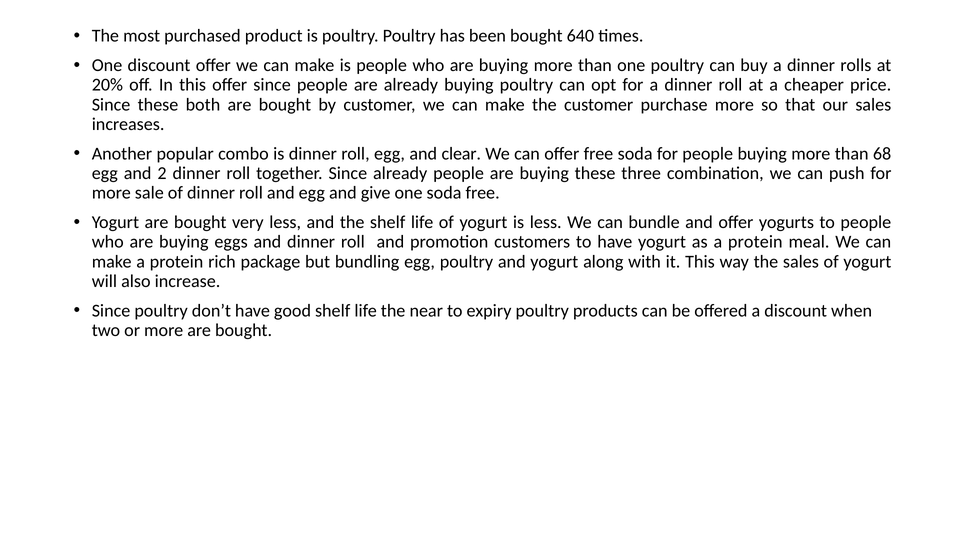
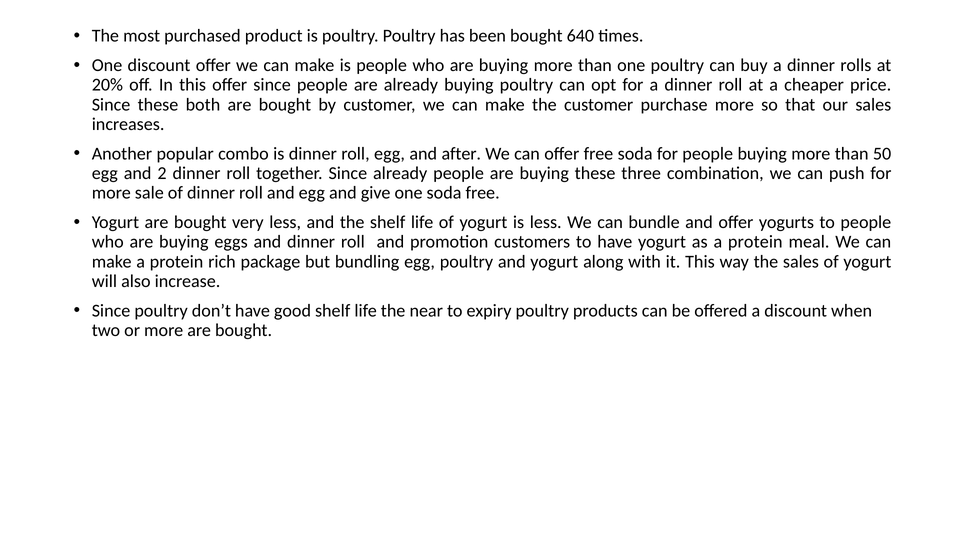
clear: clear -> after
68: 68 -> 50
